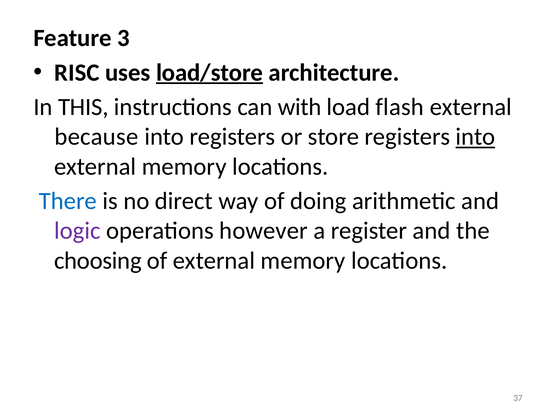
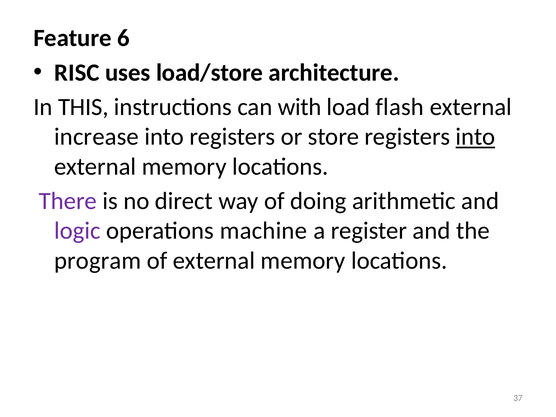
3: 3 -> 6
load/store underline: present -> none
because: because -> increase
There colour: blue -> purple
however: however -> machine
choosing: choosing -> program
